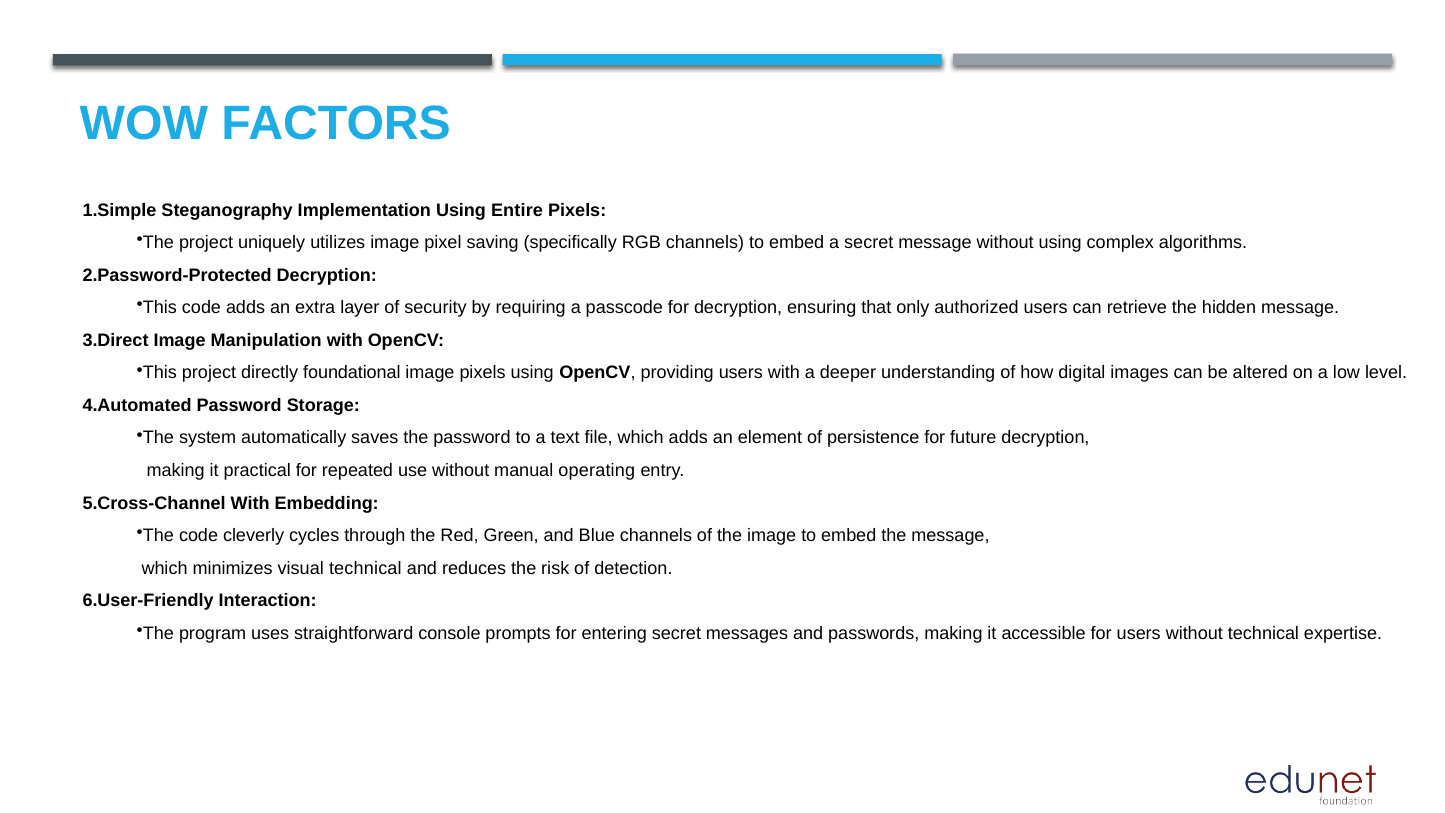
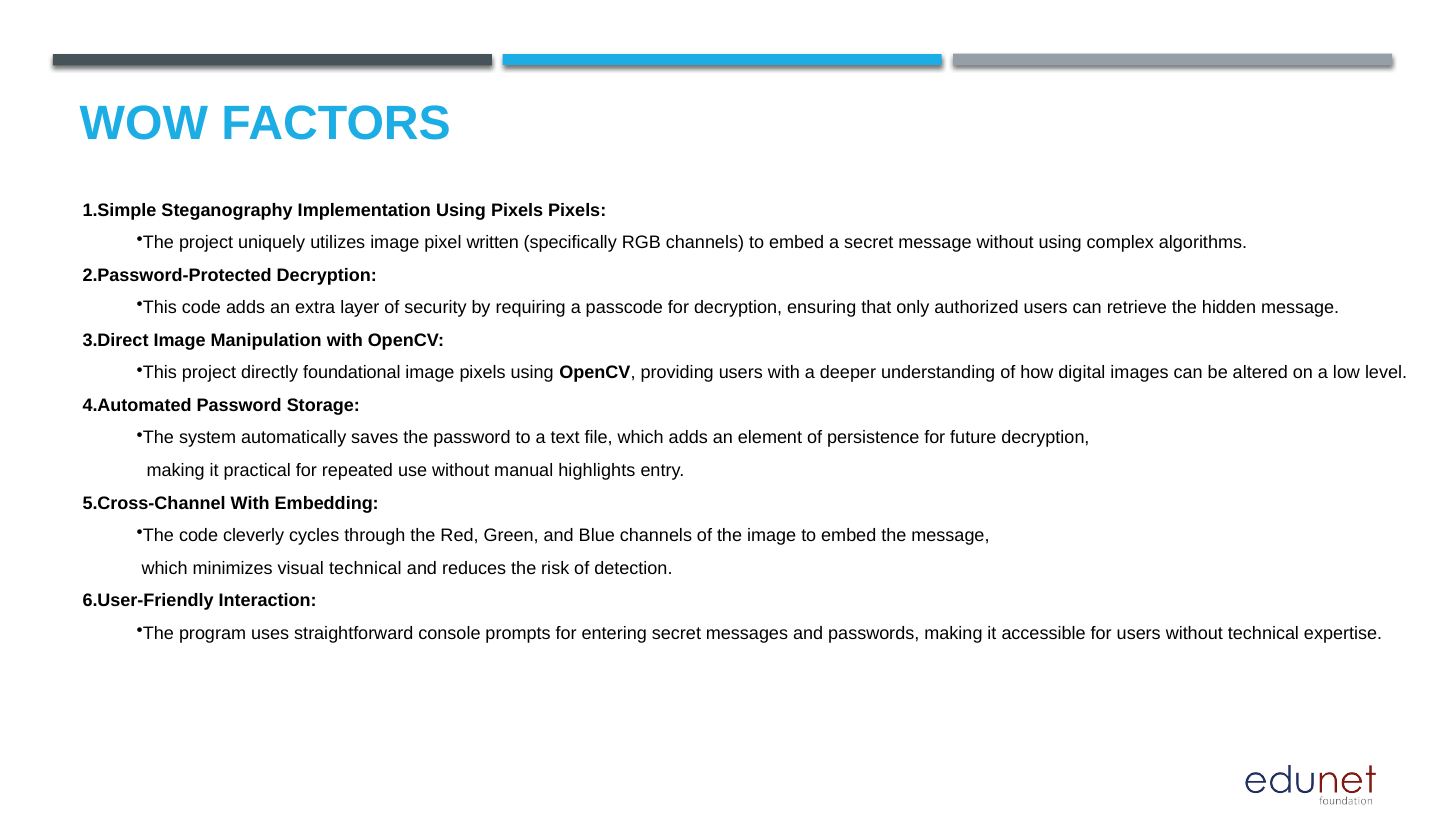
Using Entire: Entire -> Pixels
saving: saving -> written
operating: operating -> highlights
